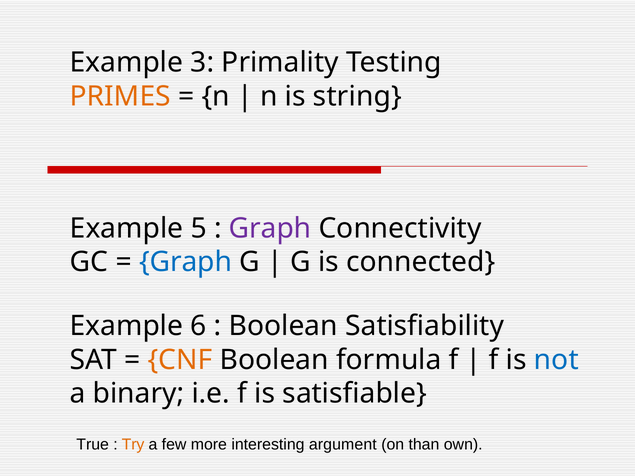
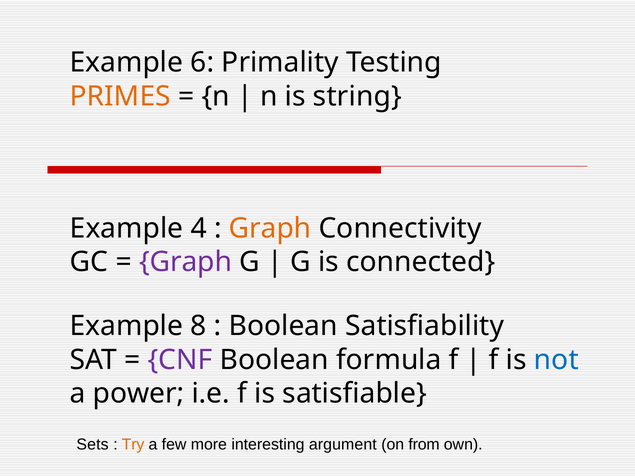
3: 3 -> 6
5: 5 -> 4
Graph at (270, 228) colour: purple -> orange
Graph at (186, 262) colour: blue -> purple
6: 6 -> 8
CNF colour: orange -> purple
binary: binary -> power
True: True -> Sets
than: than -> from
